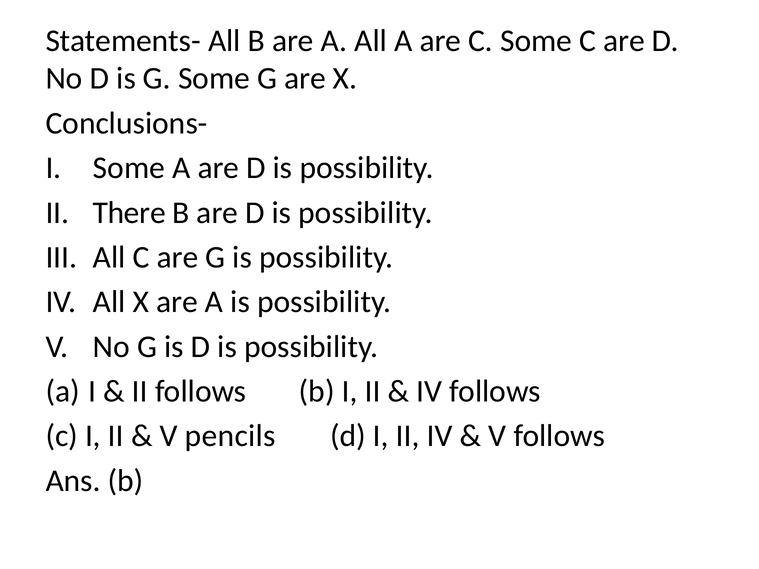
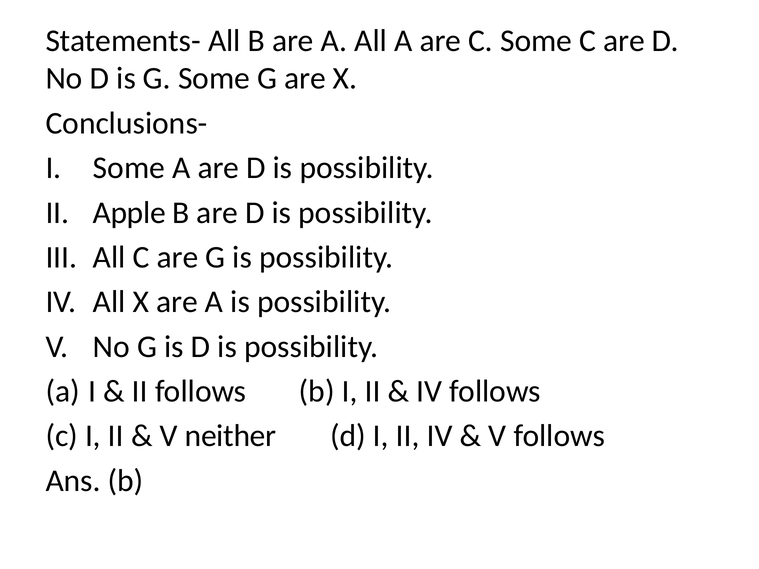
There: There -> Apple
pencils: pencils -> neither
